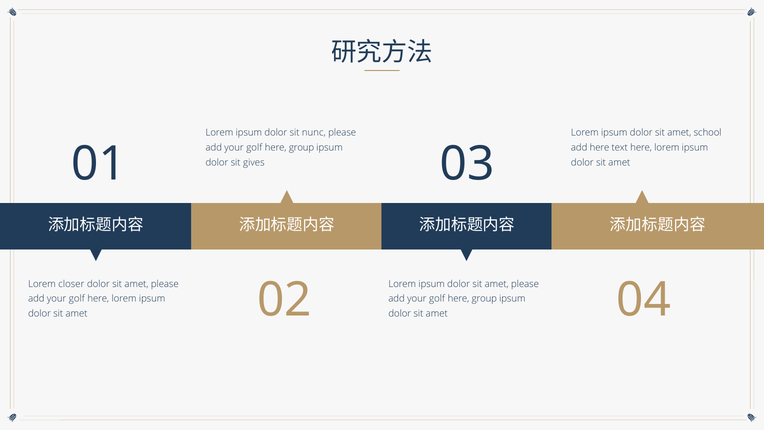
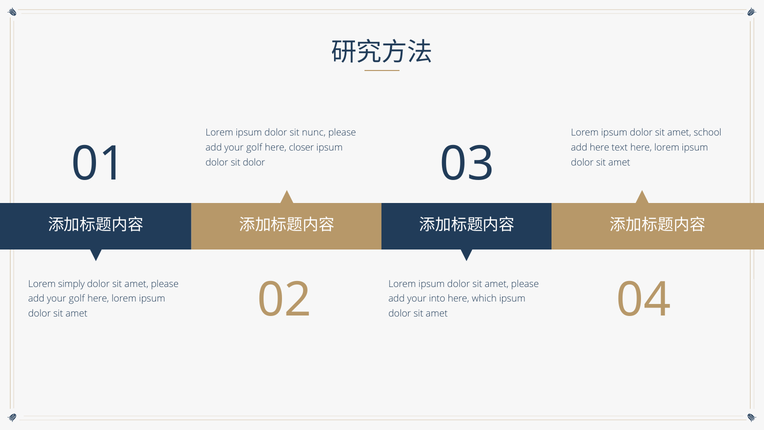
group at (301, 148): group -> closer
sit gives: gives -> dolor
closer: closer -> simply
golf at (437, 299): golf -> into
group at (484, 299): group -> which
